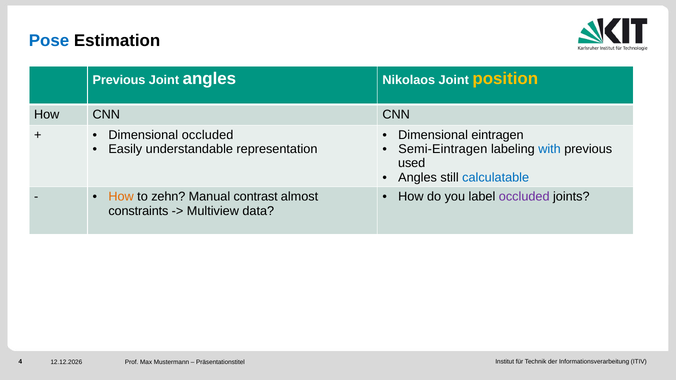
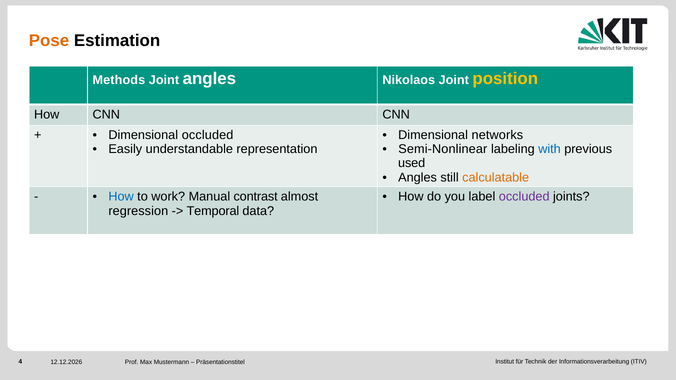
Pose colour: blue -> orange
Previous at (119, 80): Previous -> Methods
eintragen: eintragen -> networks
Semi-Eintragen: Semi-Eintragen -> Semi-Nonlinear
calculatable colour: blue -> orange
How at (121, 197) colour: orange -> blue
zehn: zehn -> work
constraints: constraints -> regression
Multiview: Multiview -> Temporal
